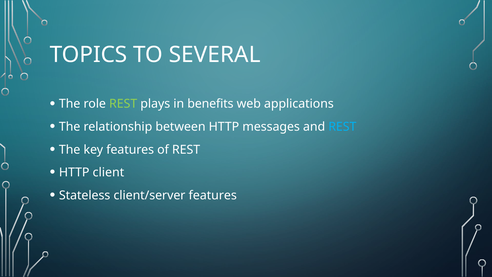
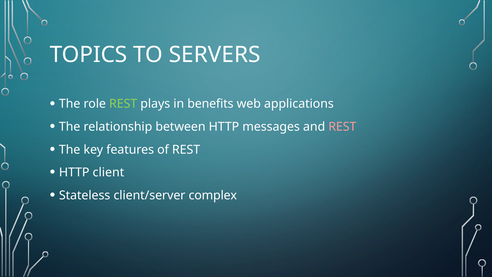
SEVERAL: SEVERAL -> SERVERS
REST at (342, 127) colour: light blue -> pink
client/server features: features -> complex
